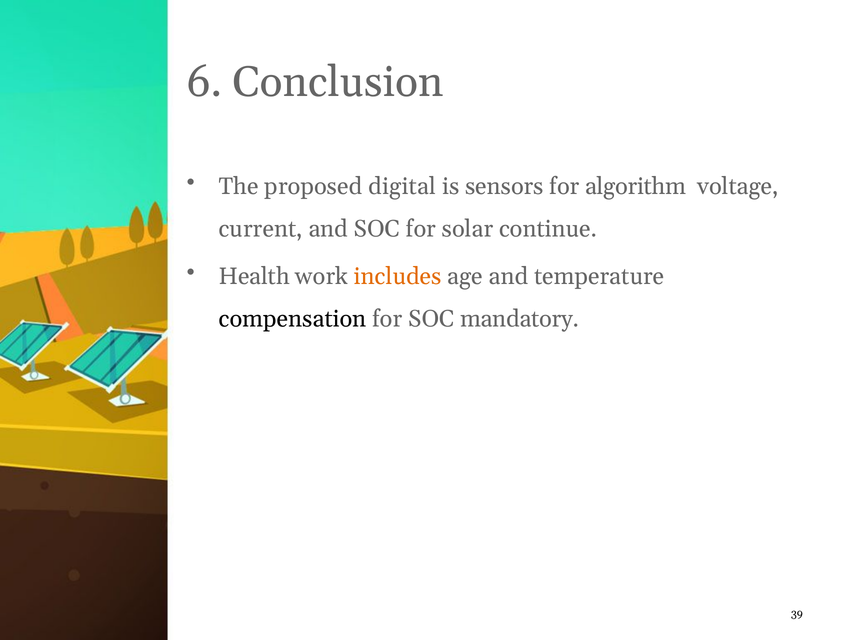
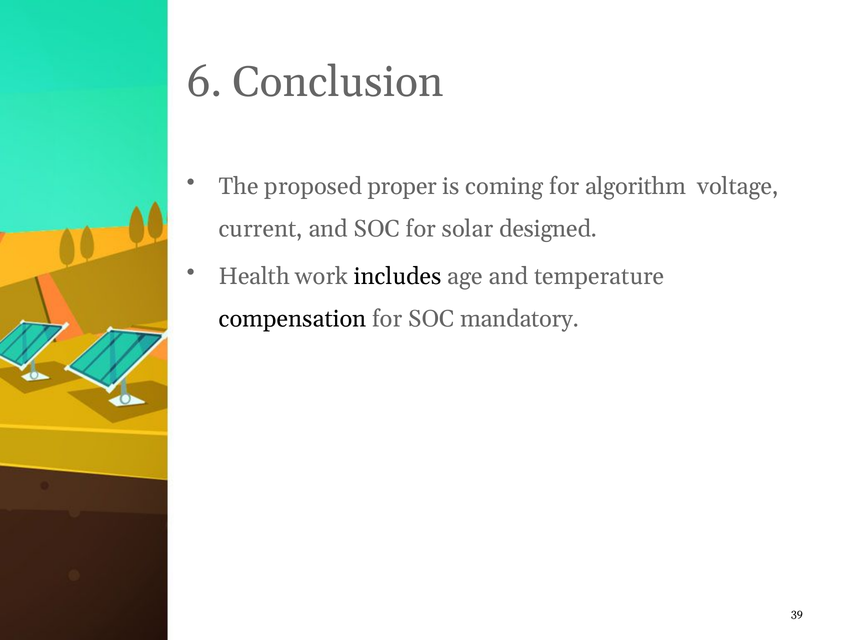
digital: digital -> proper
sensors: sensors -> coming
continue: continue -> designed
includes colour: orange -> black
